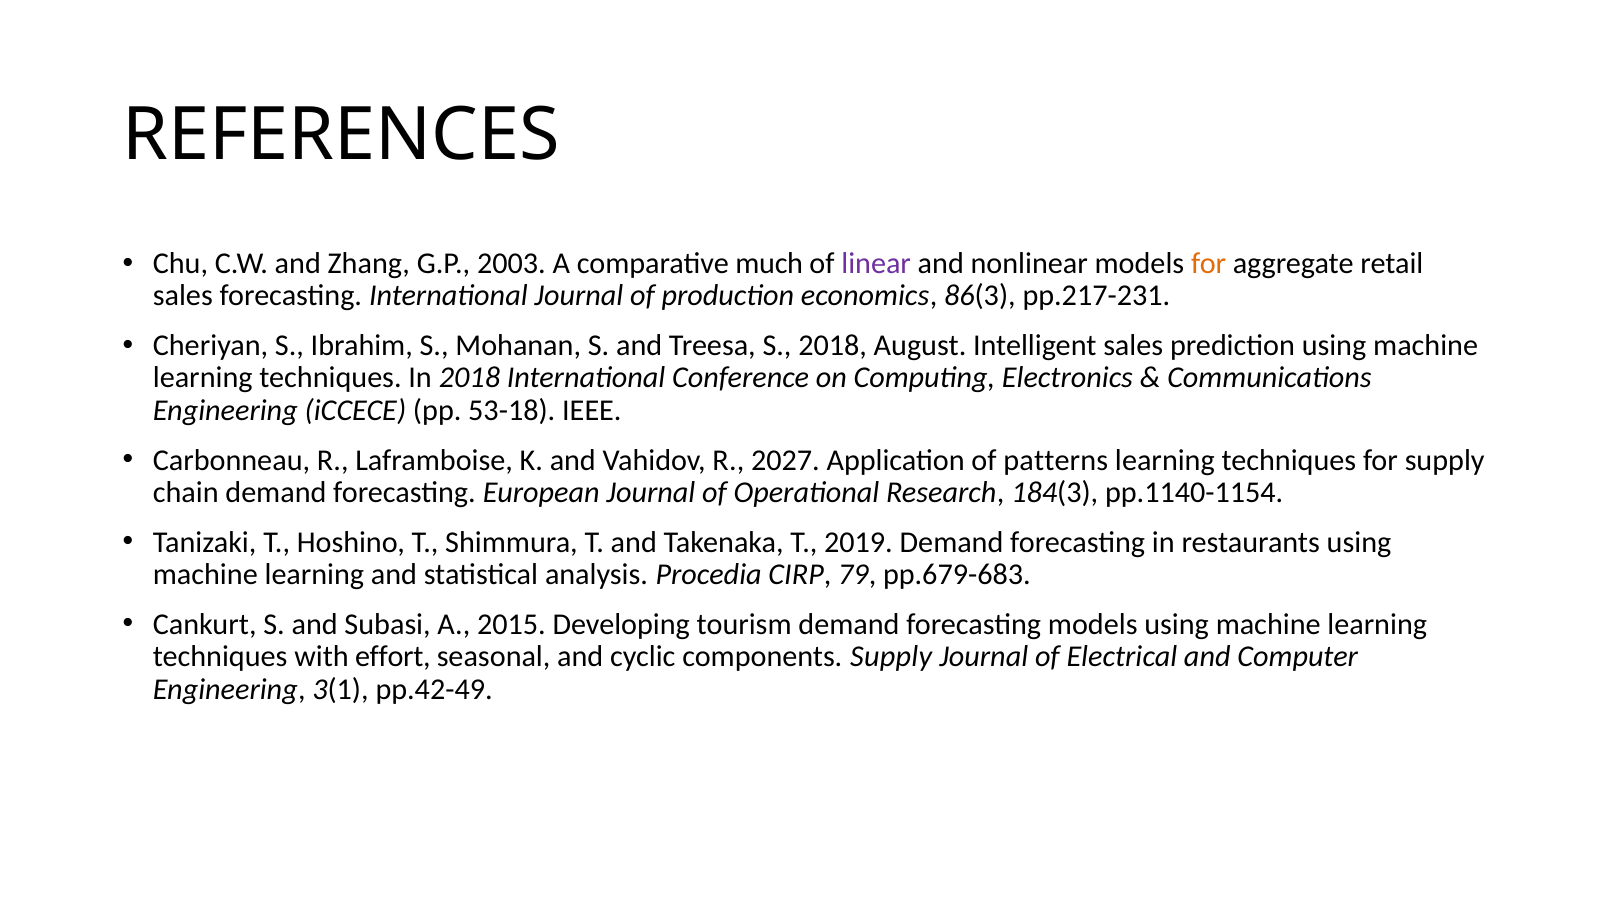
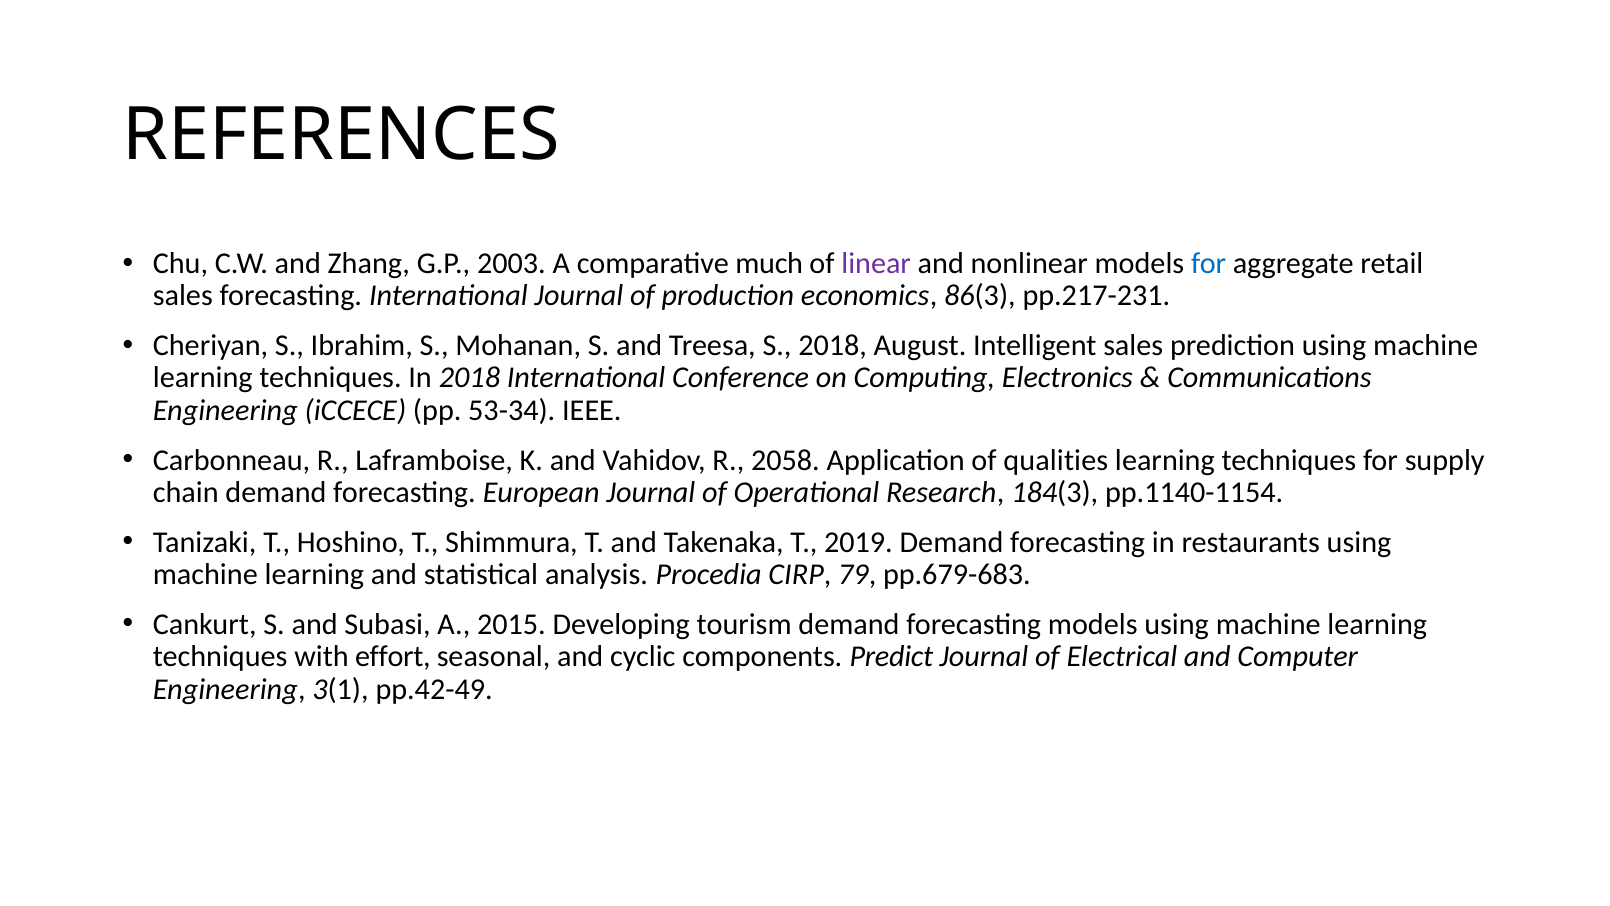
for at (1209, 263) colour: orange -> blue
53-18: 53-18 -> 53-34
2027: 2027 -> 2058
patterns: patterns -> qualities
components Supply: Supply -> Predict
